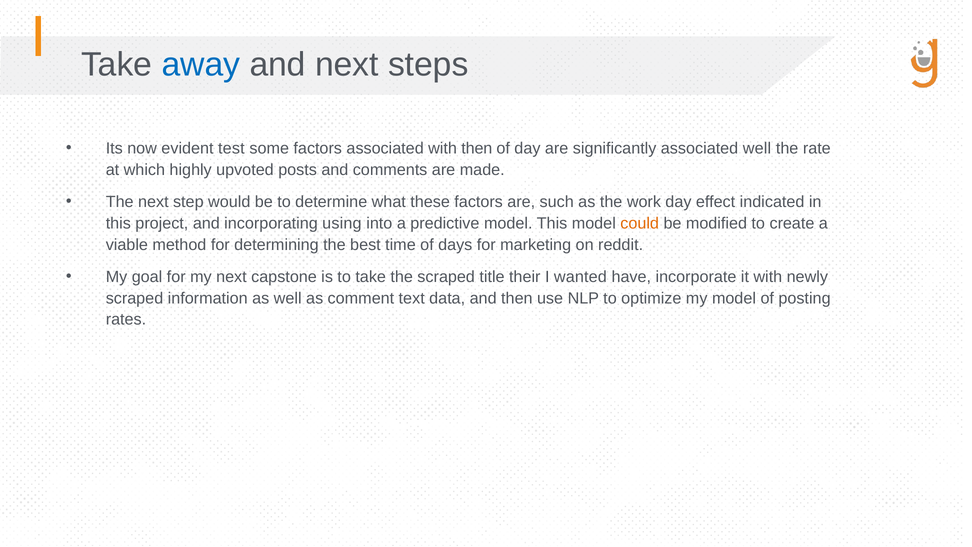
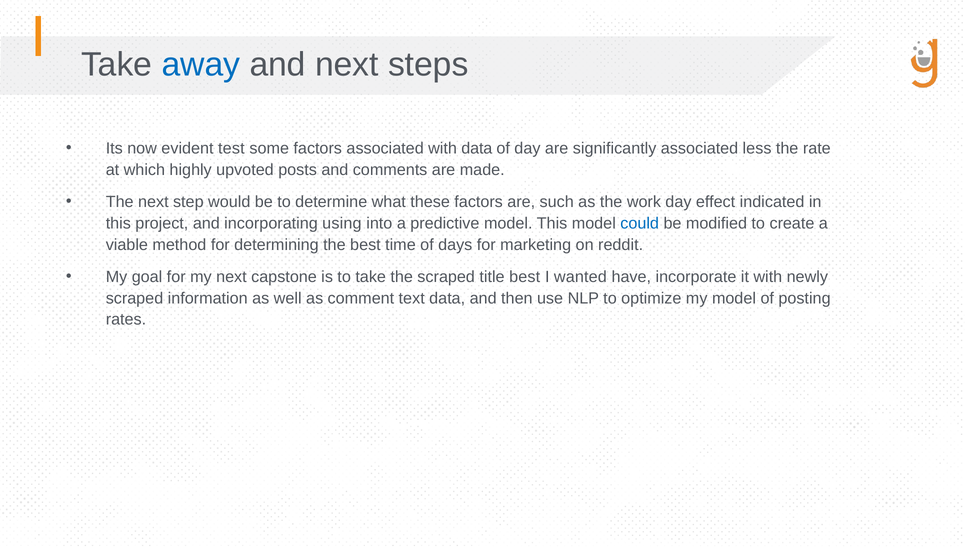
with then: then -> data
associated well: well -> less
could colour: orange -> blue
title their: their -> best
